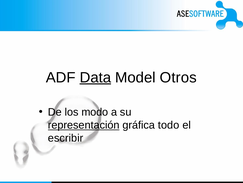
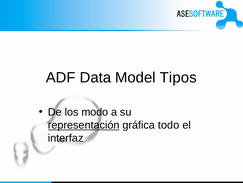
Data underline: present -> none
Otros: Otros -> Tipos
escribir: escribir -> interfaz
